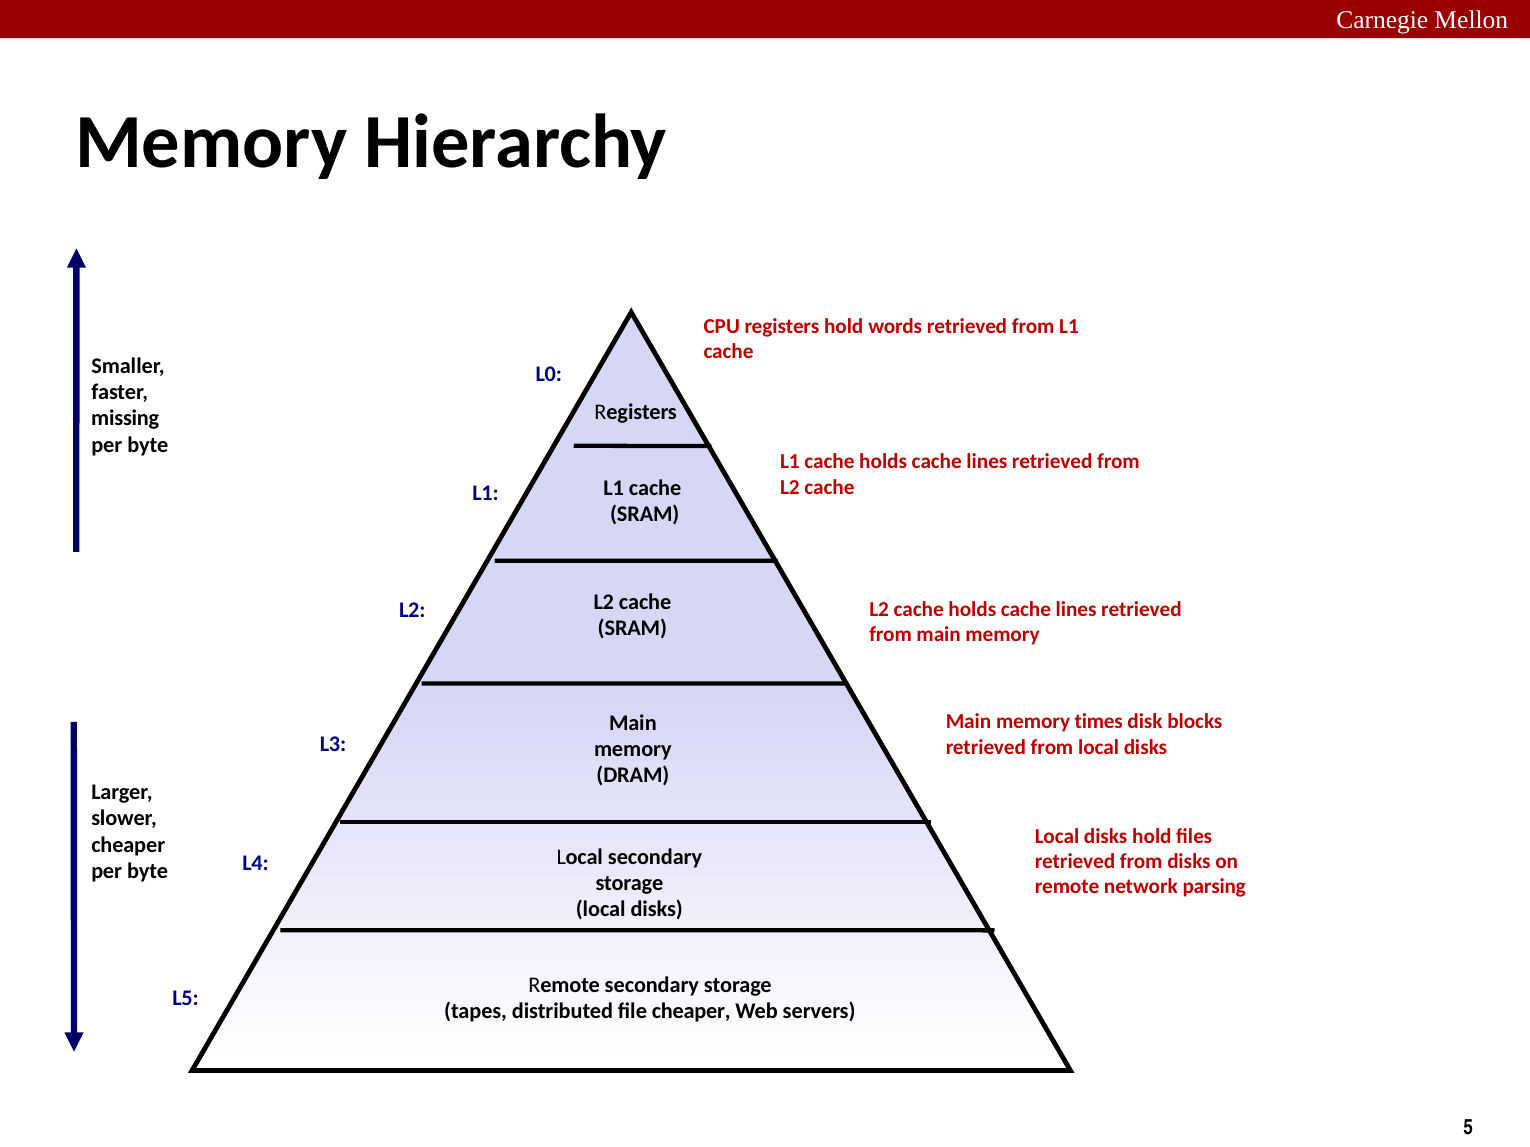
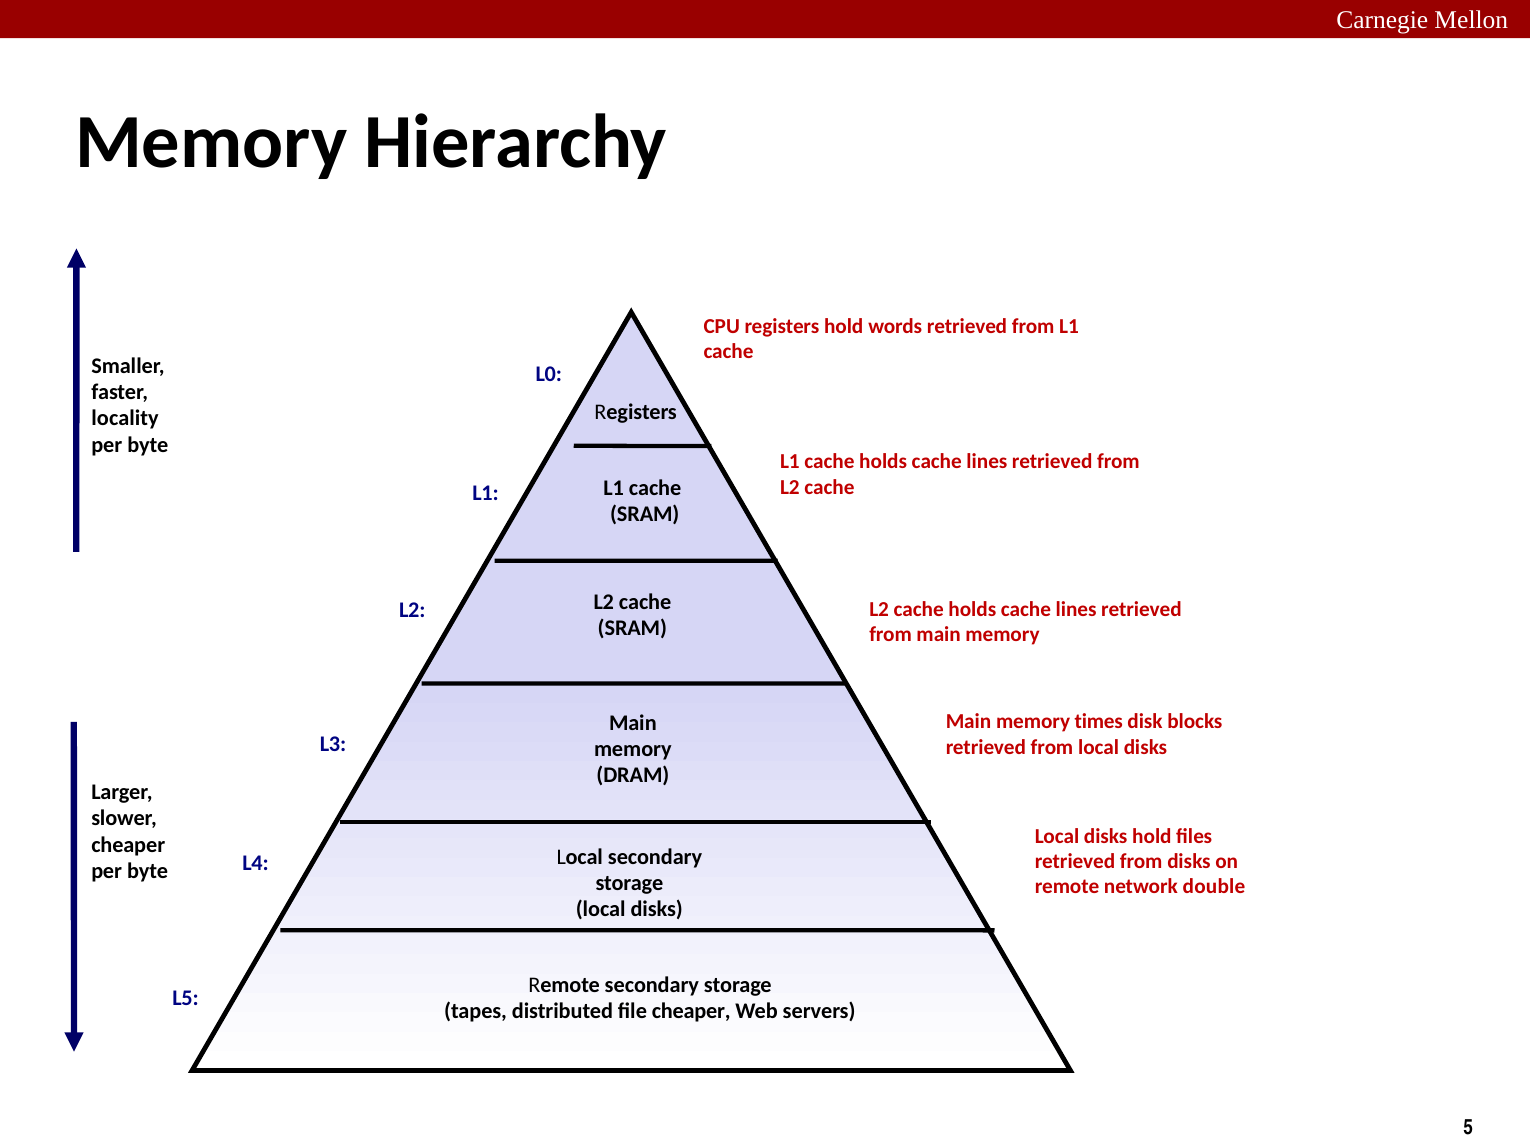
missing: missing -> locality
parsing: parsing -> double
